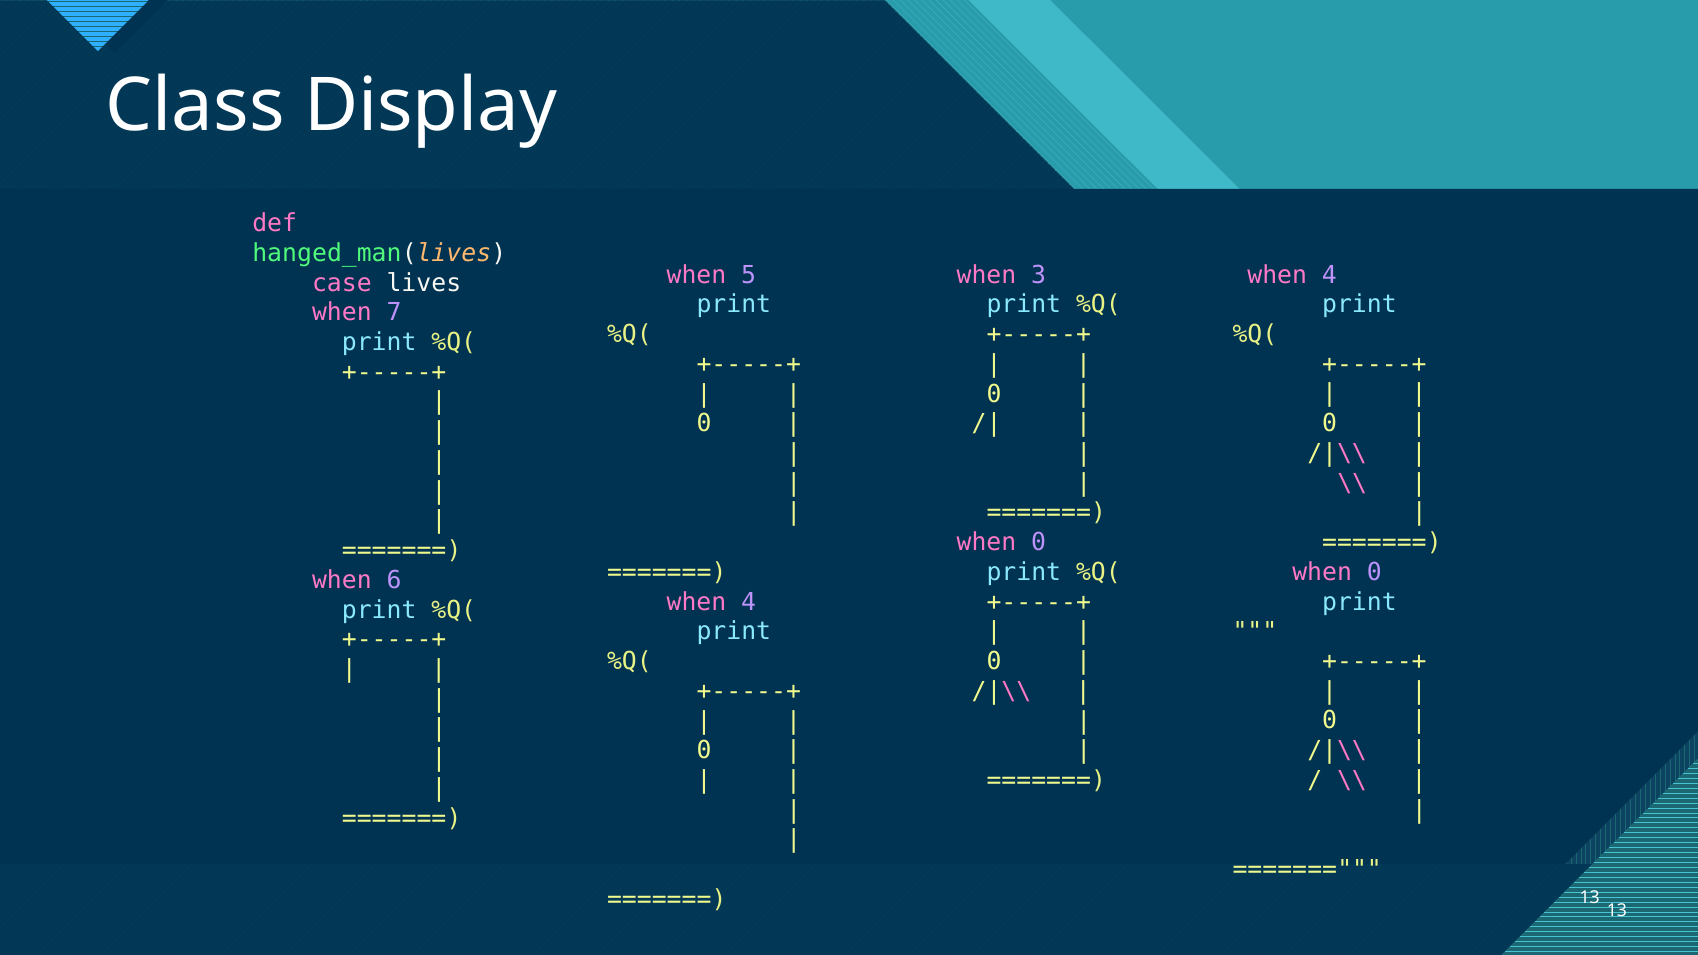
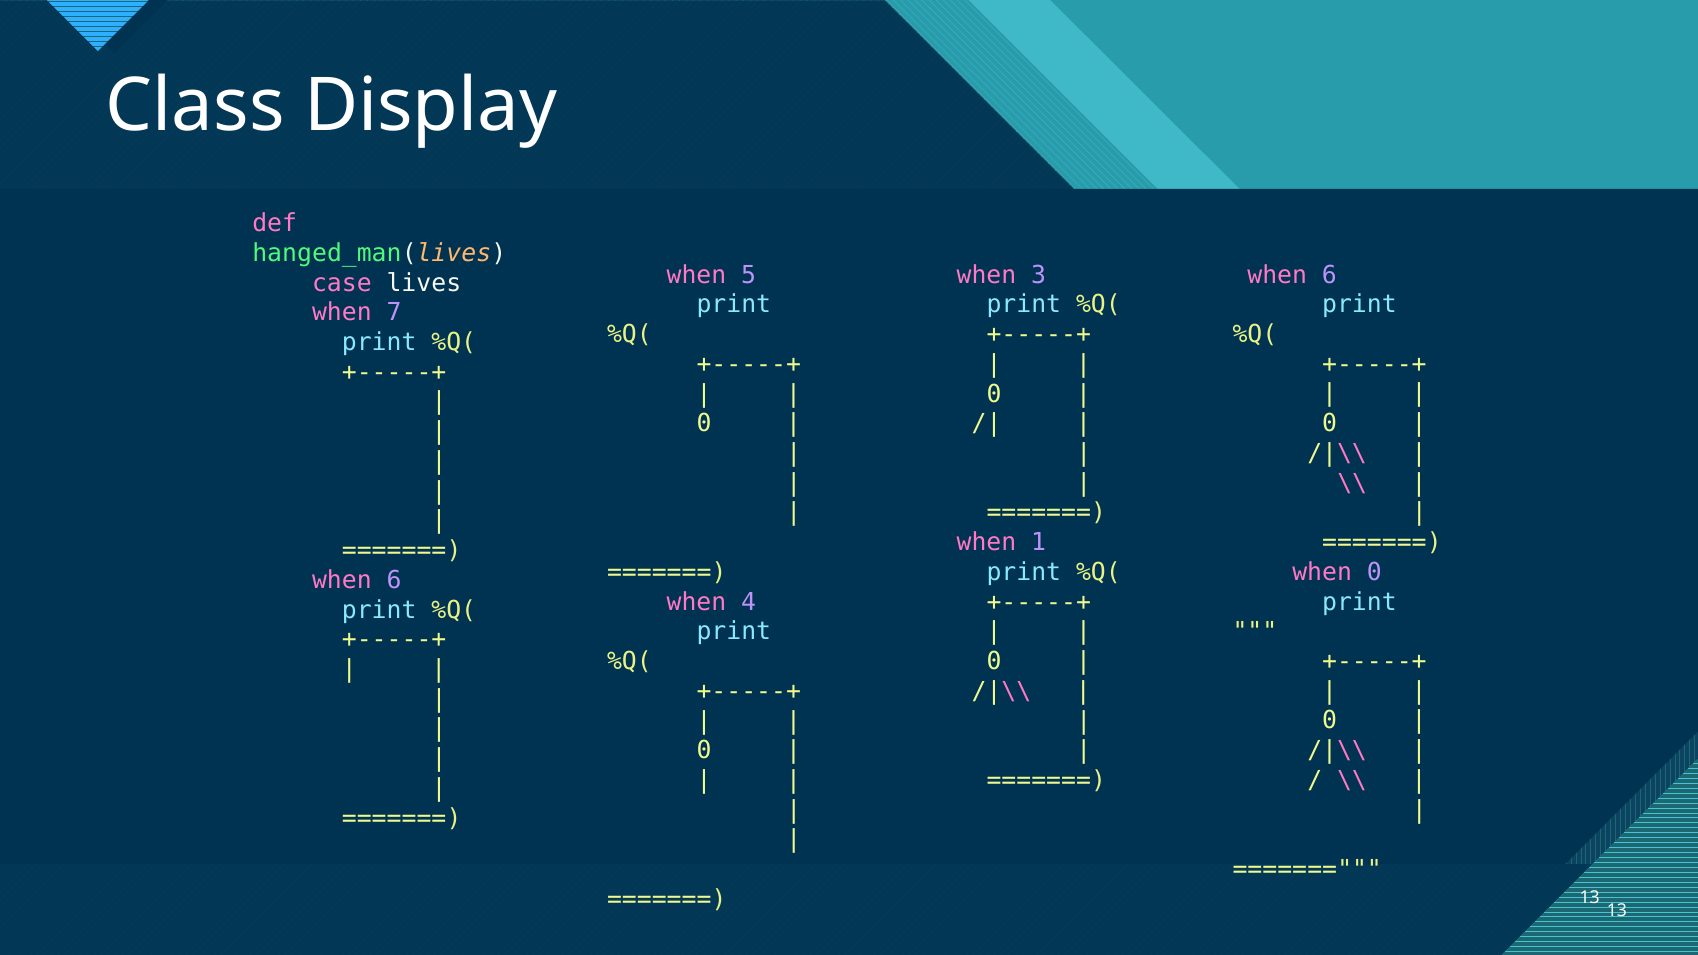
4 at (1329, 275): 4 -> 6
0 at (1039, 543): 0 -> 1
